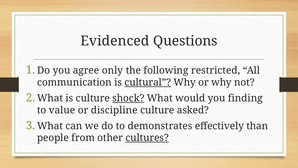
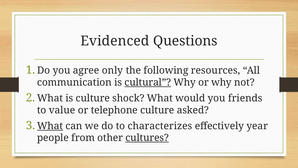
restricted: restricted -> resources
shock underline: present -> none
finding: finding -> friends
discipline: discipline -> telephone
What at (50, 126) underline: none -> present
demonstrates: demonstrates -> characterizes
than: than -> year
